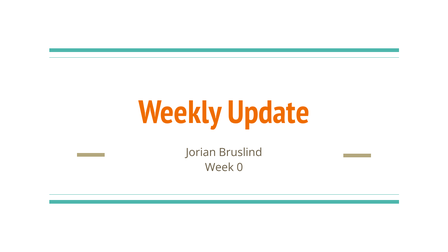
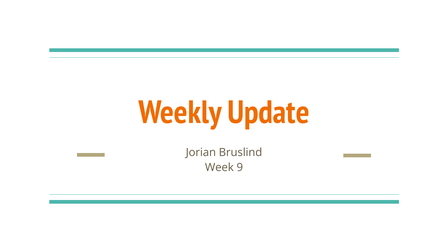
0: 0 -> 9
